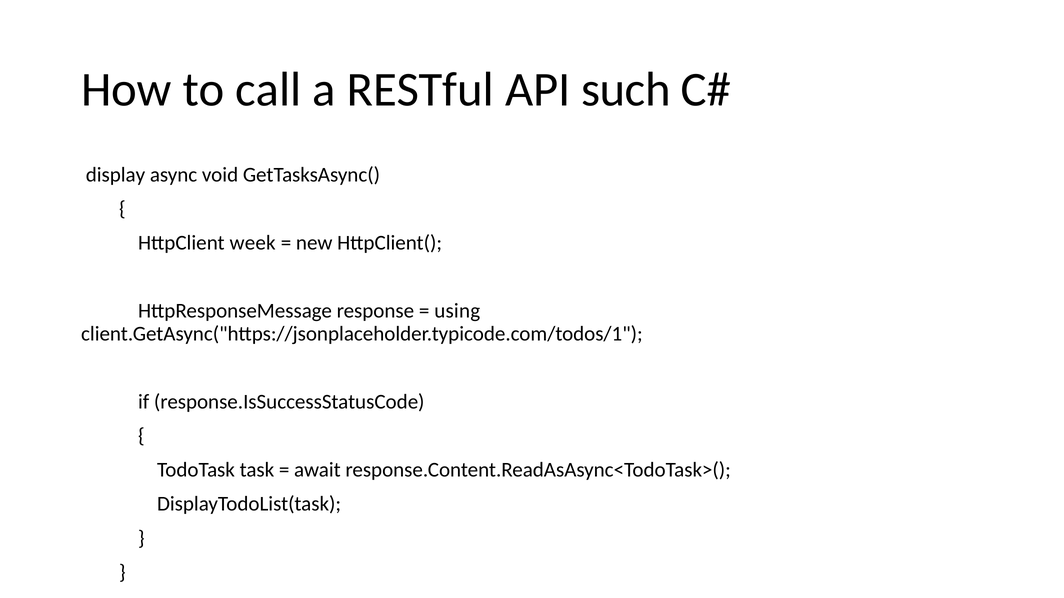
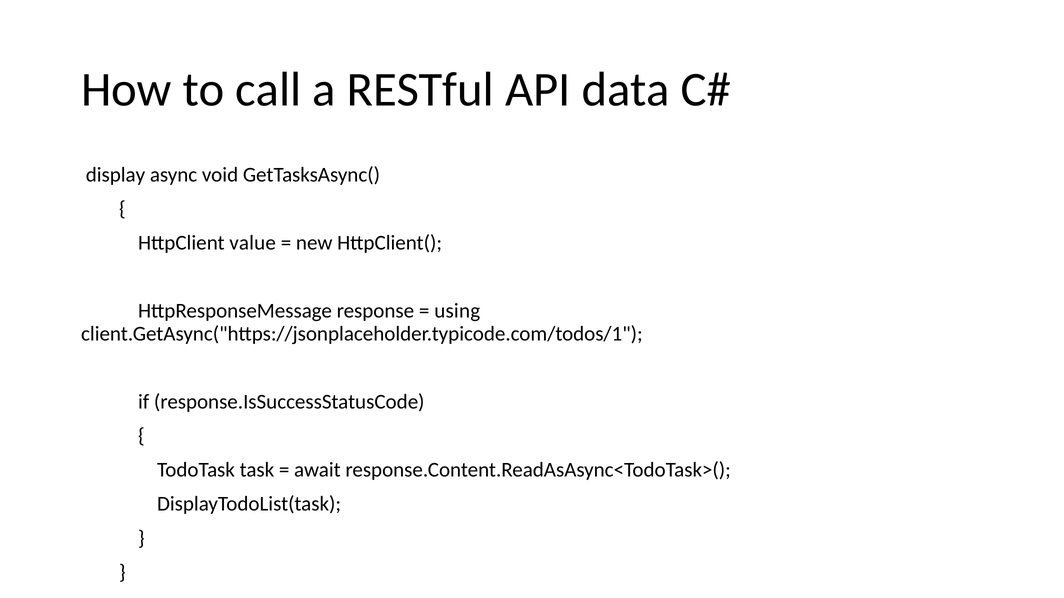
such: such -> data
week: week -> value
